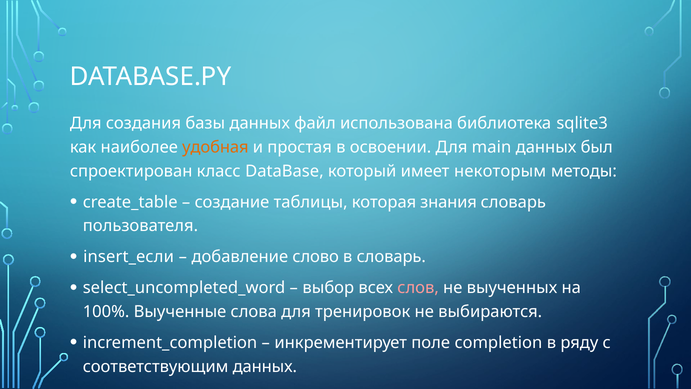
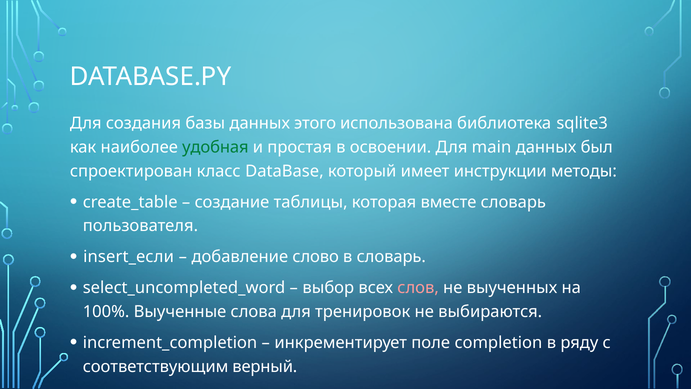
файл: файл -> этого
удобная colour: orange -> green
некоторым: некоторым -> инструкции
знания: знания -> вместе
соответствующим данных: данных -> верный
